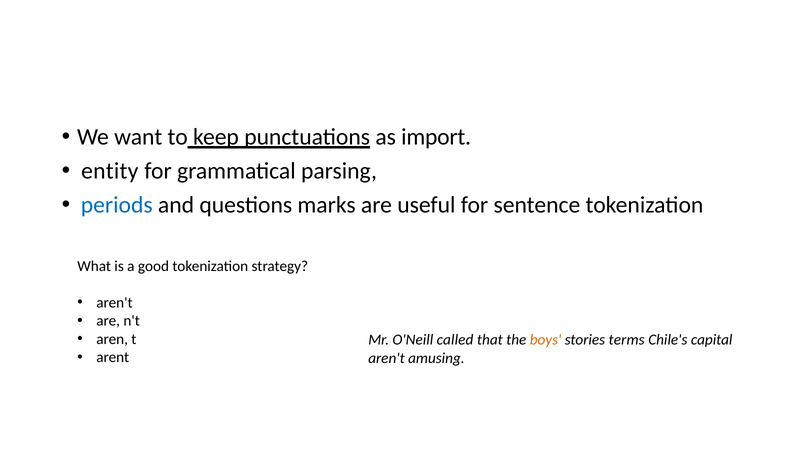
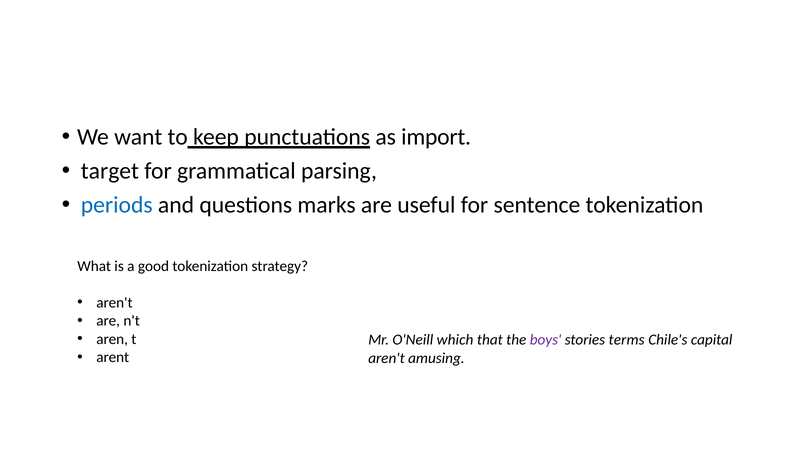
entity: entity -> target
called: called -> which
boys colour: orange -> purple
